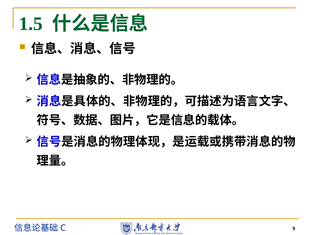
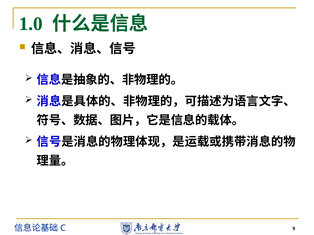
1.5: 1.5 -> 1.0
